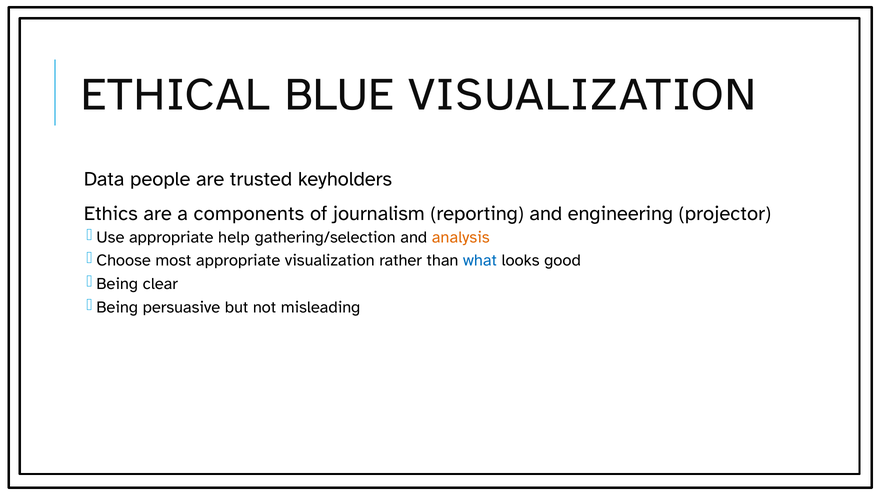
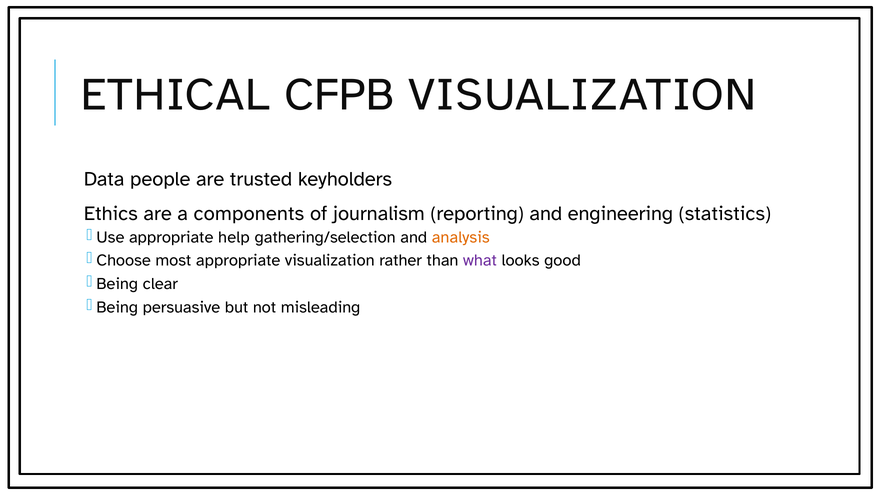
BLUE: BLUE -> CFPB
projector: projector -> statistics
what colour: blue -> purple
